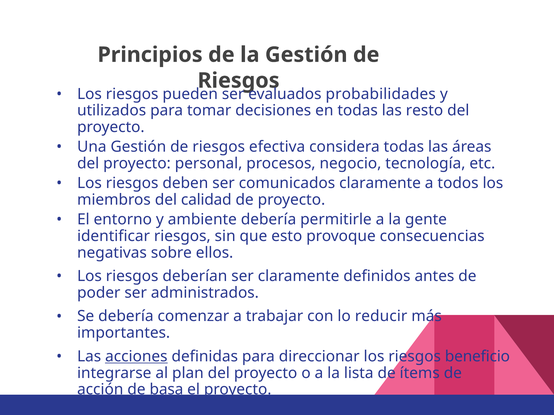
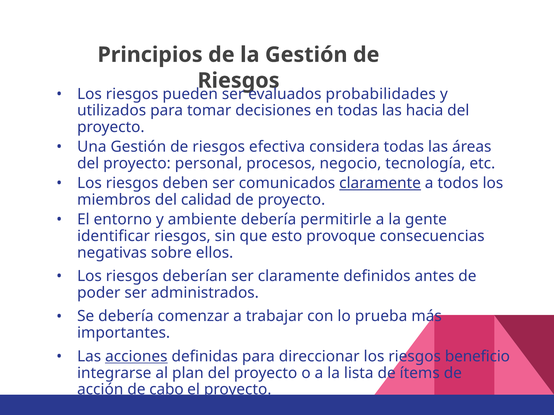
resto: resto -> hacia
claramente at (380, 183) underline: none -> present
reducir: reducir -> prueba
basa: basa -> cabo
